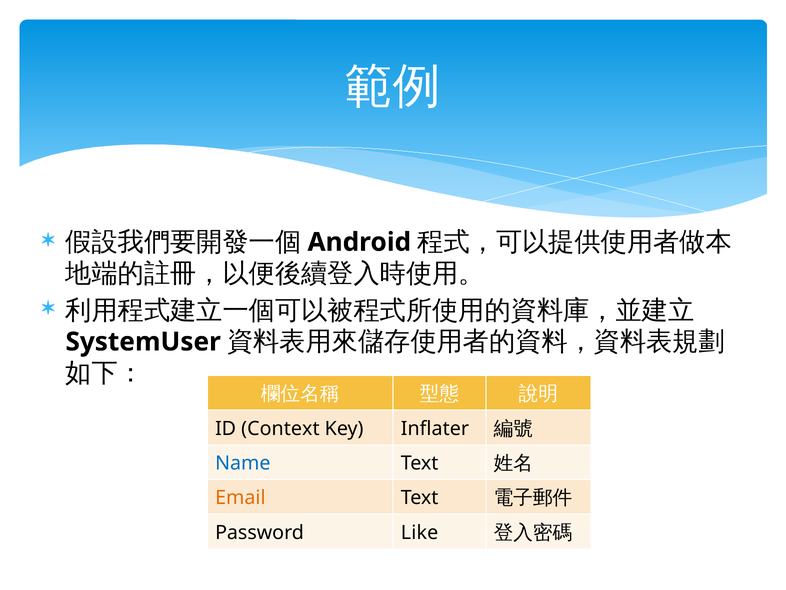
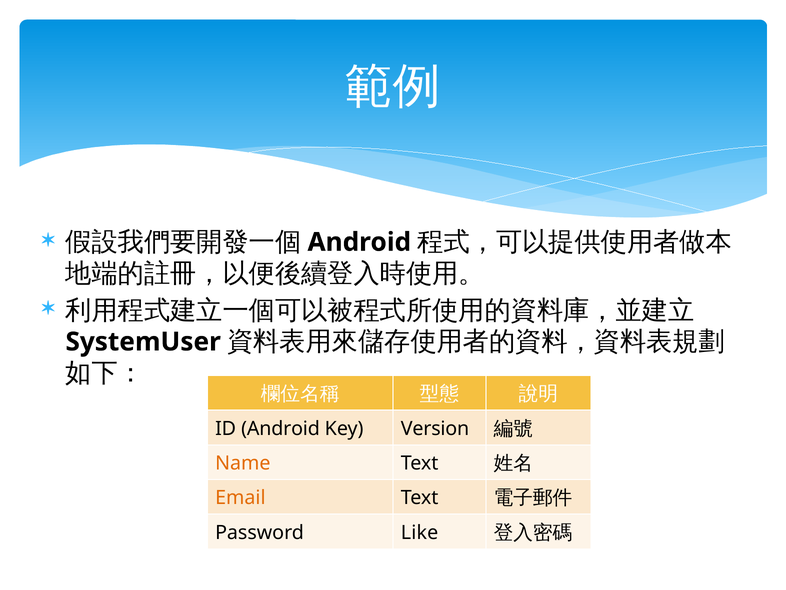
ID Context: Context -> Android
Inflater: Inflater -> Version
Name colour: blue -> orange
